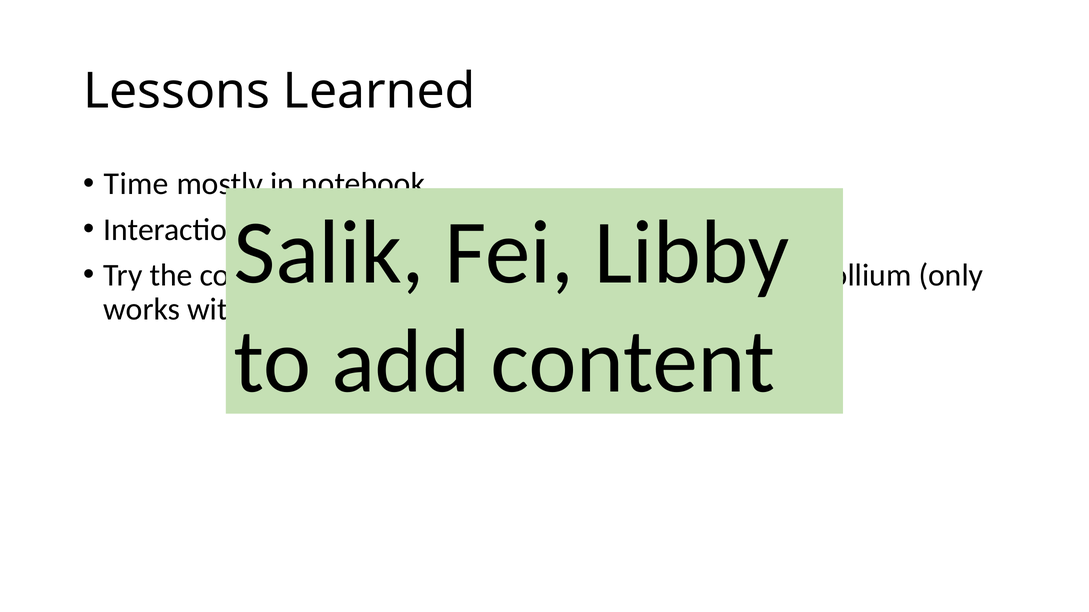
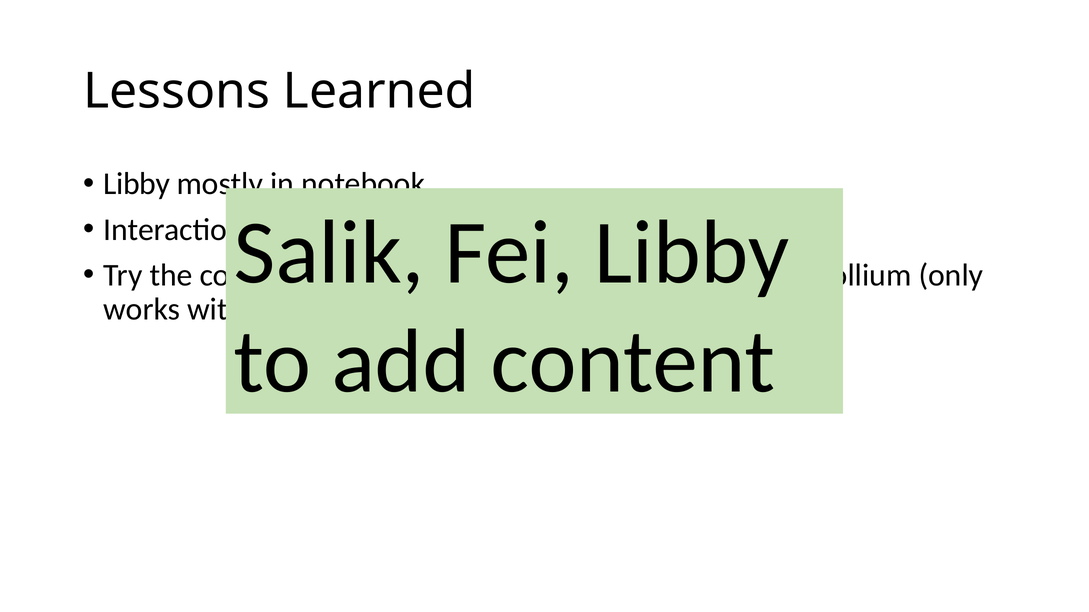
Time at (136, 184): Time -> Libby
